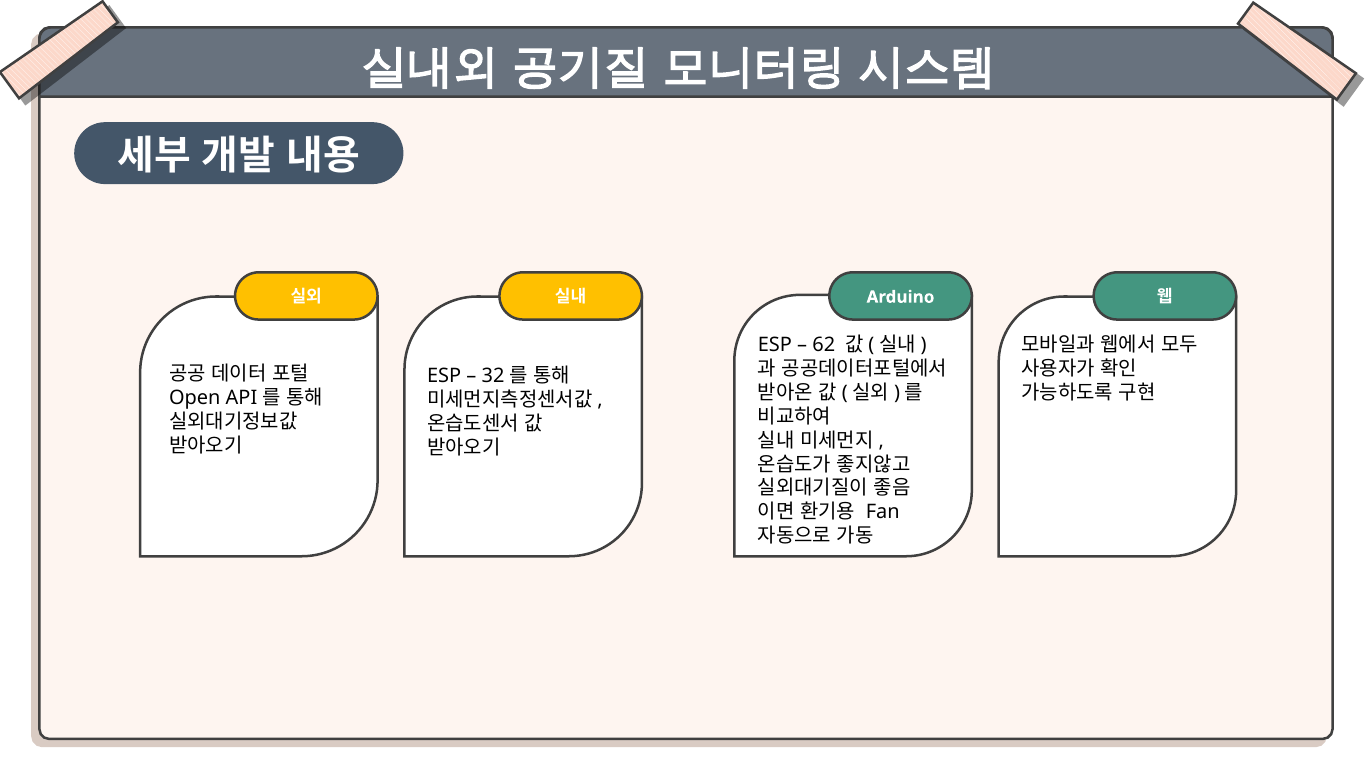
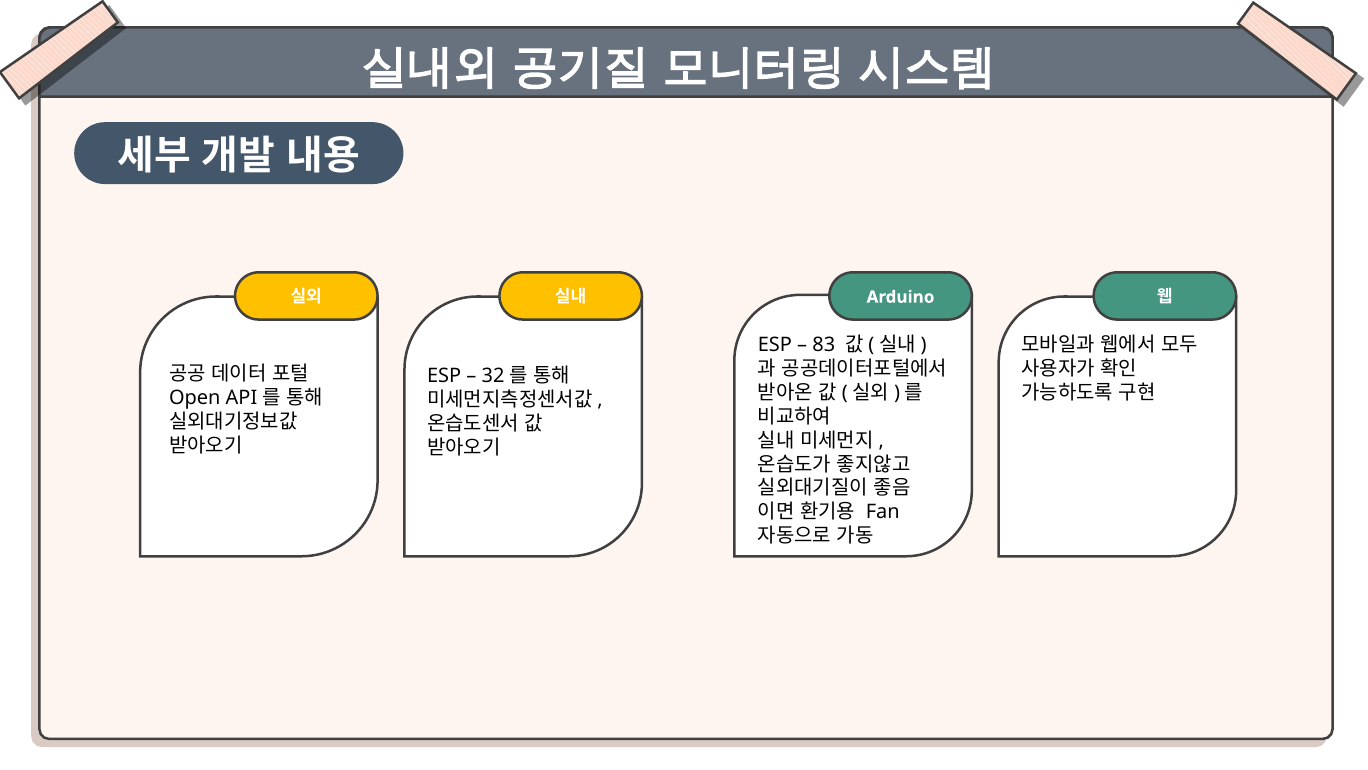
62: 62 -> 83
